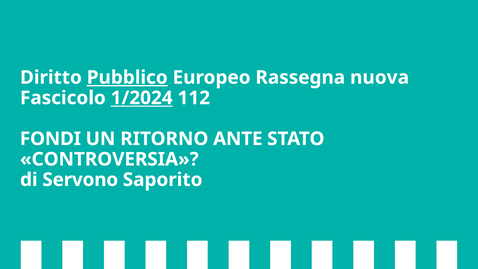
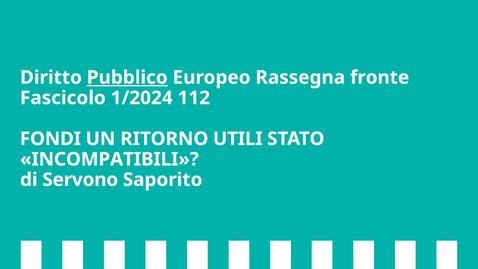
nuova: nuova -> fronte
1/2024 underline: present -> none
ANTE: ANTE -> UTILI
CONTROVERSIA: CONTROVERSIA -> INCOMPATIBILI
